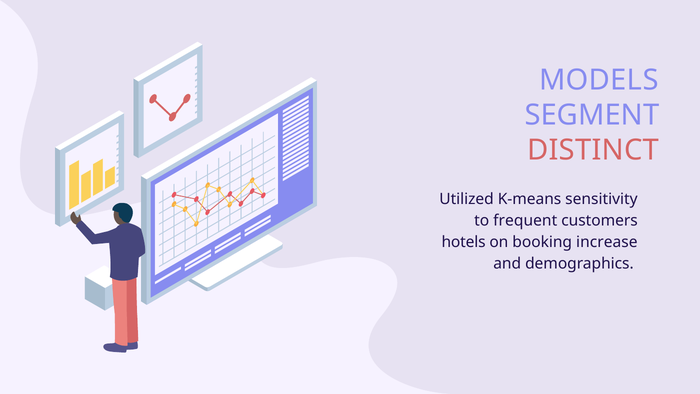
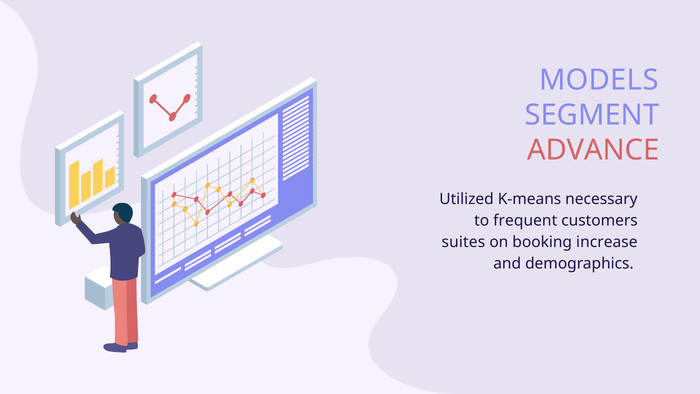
DISTINCT: DISTINCT -> ADVANCE
sensitivity: sensitivity -> necessary
hotels: hotels -> suites
